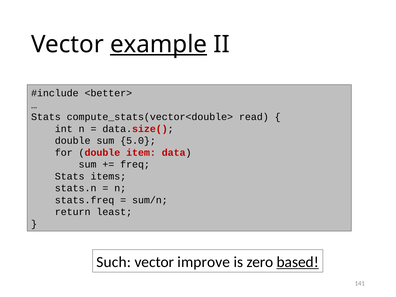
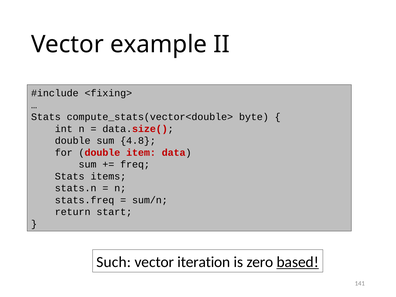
example underline: present -> none
<better>: <better> -> <fixing>
read: read -> byte
5.0: 5.0 -> 4.8
least: least -> start
improve: improve -> iteration
